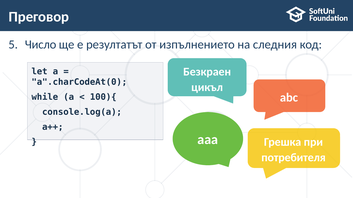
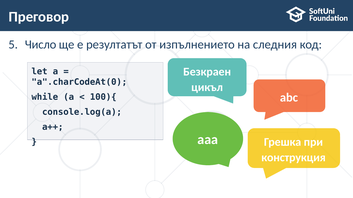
потребителя: потребителя -> конструкция
